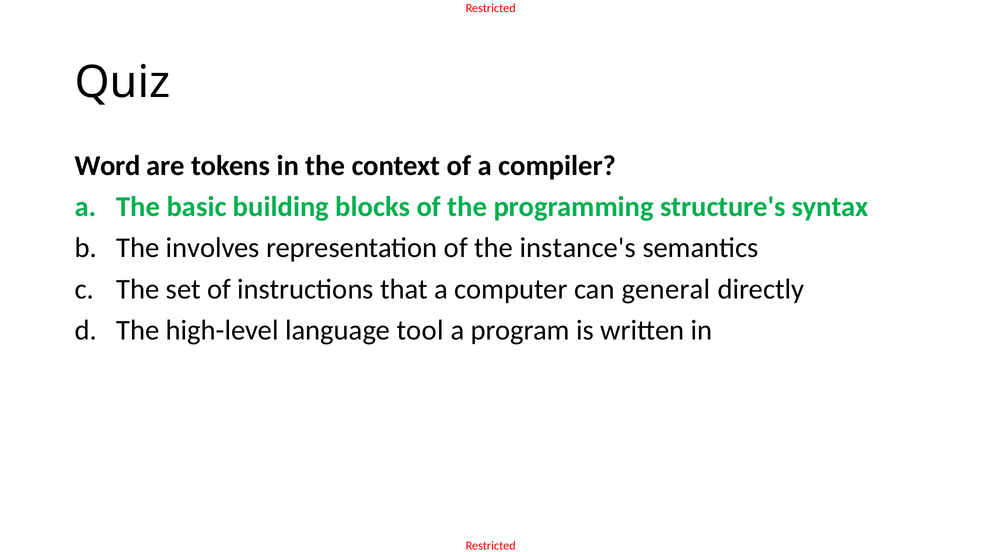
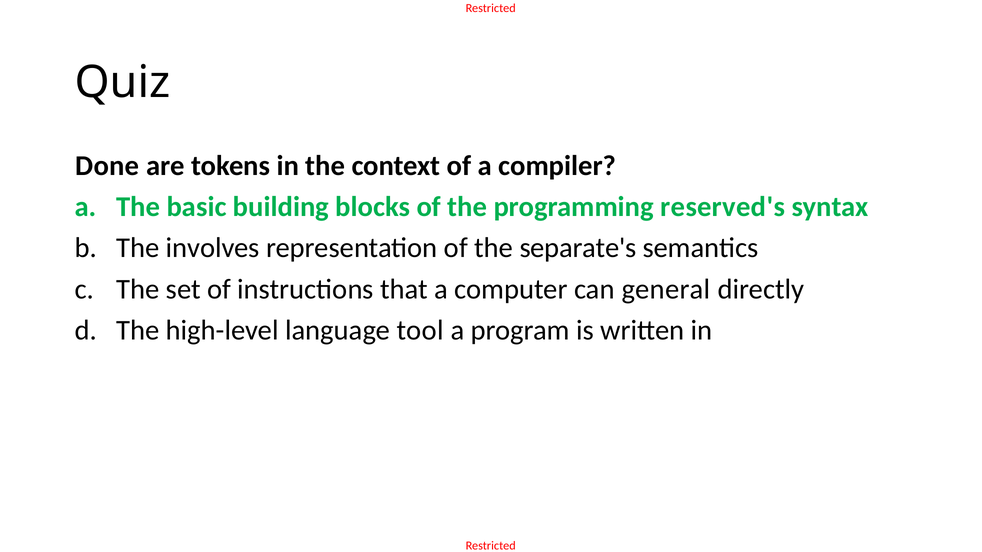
Word: Word -> Done
structure's: structure's -> reserved's
instance's: instance's -> separate's
